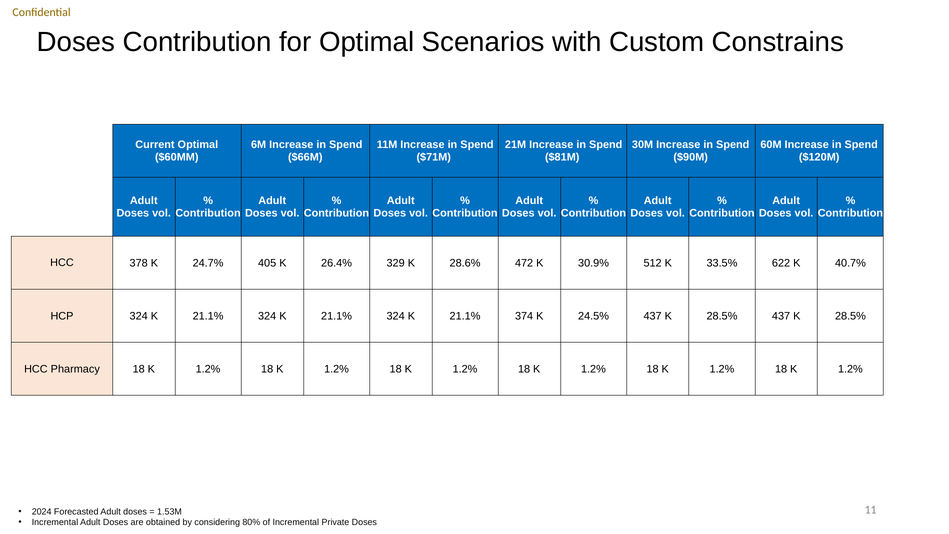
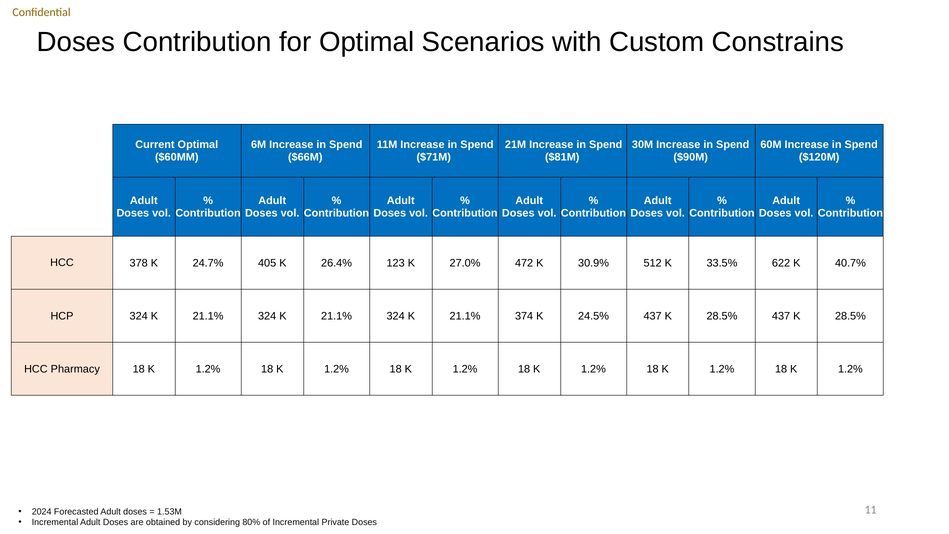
329: 329 -> 123
28.6%: 28.6% -> 27.0%
